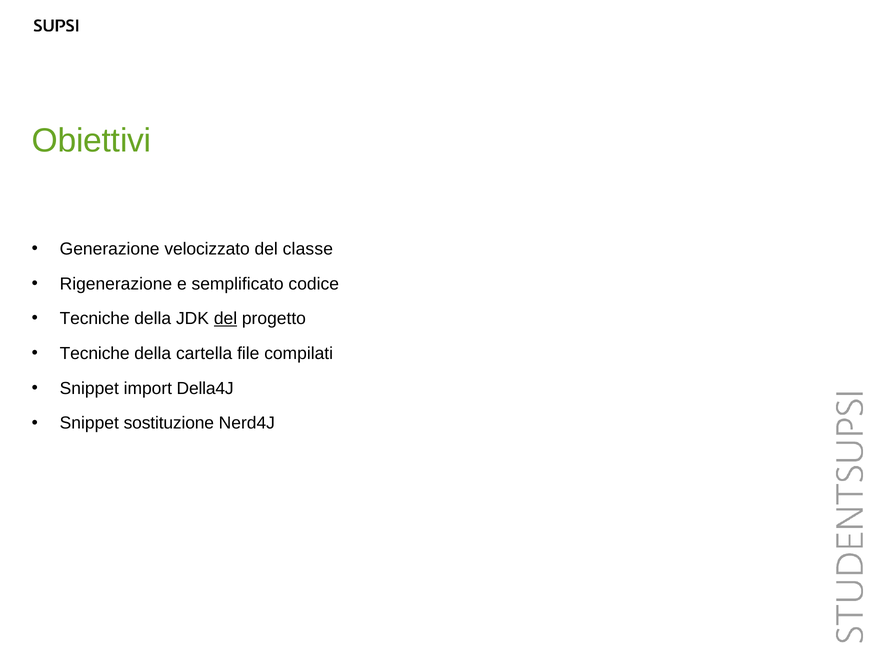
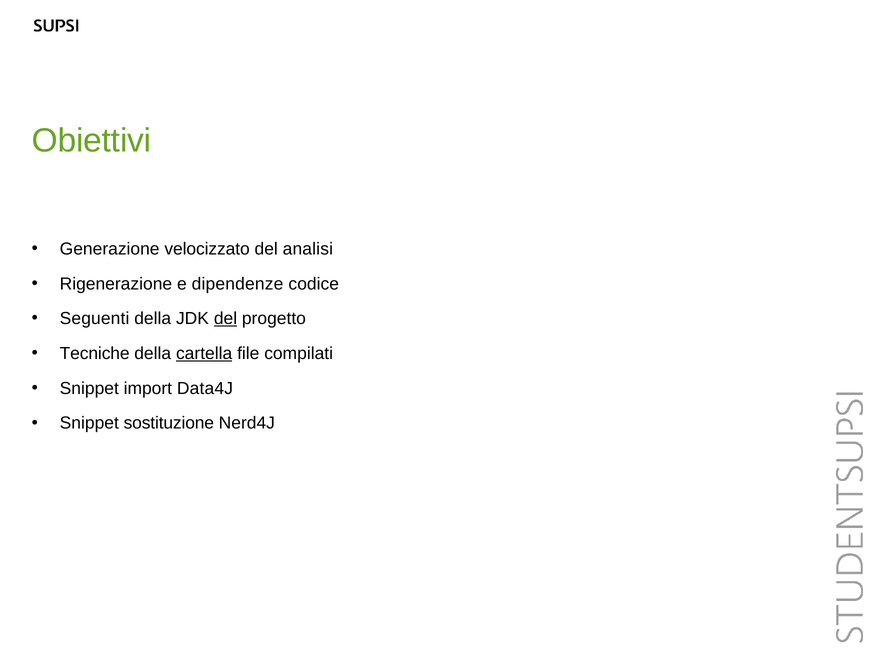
classe: classe -> analisi
semplificato: semplificato -> dipendenze
Tecniche at (95, 319): Tecniche -> Seguenti
cartella underline: none -> present
Della4J: Della4J -> Data4J
